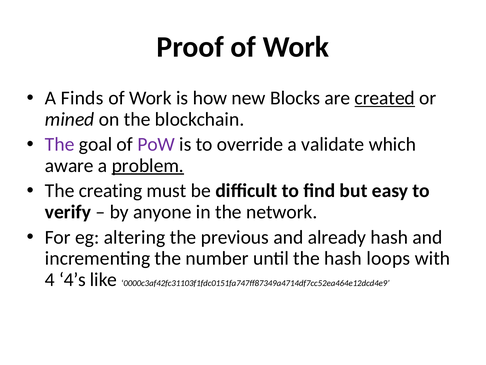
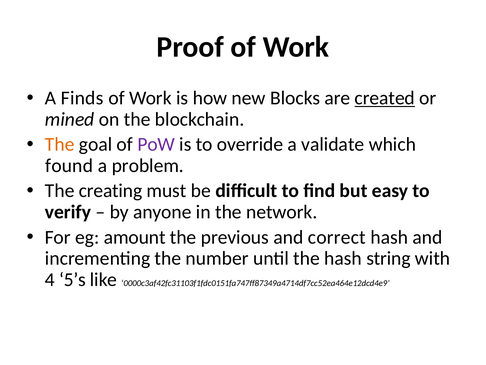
The at (60, 144) colour: purple -> orange
aware: aware -> found
problem underline: present -> none
altering: altering -> amount
already: already -> correct
loops: loops -> string
4’s: 4’s -> 5’s
